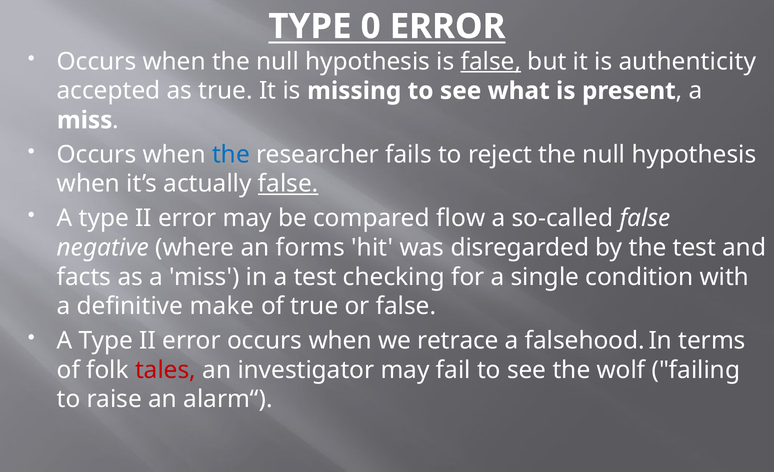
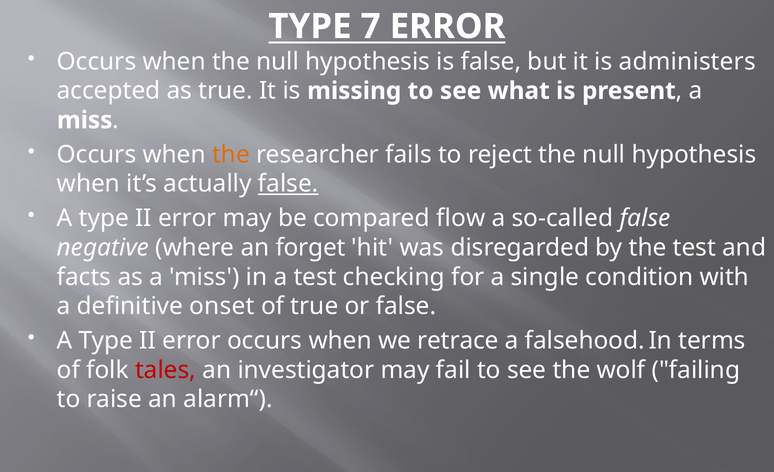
0: 0 -> 7
false at (491, 61) underline: present -> none
authenticity: authenticity -> administers
the at (231, 154) colour: blue -> orange
forms: forms -> forget
make: make -> onset
